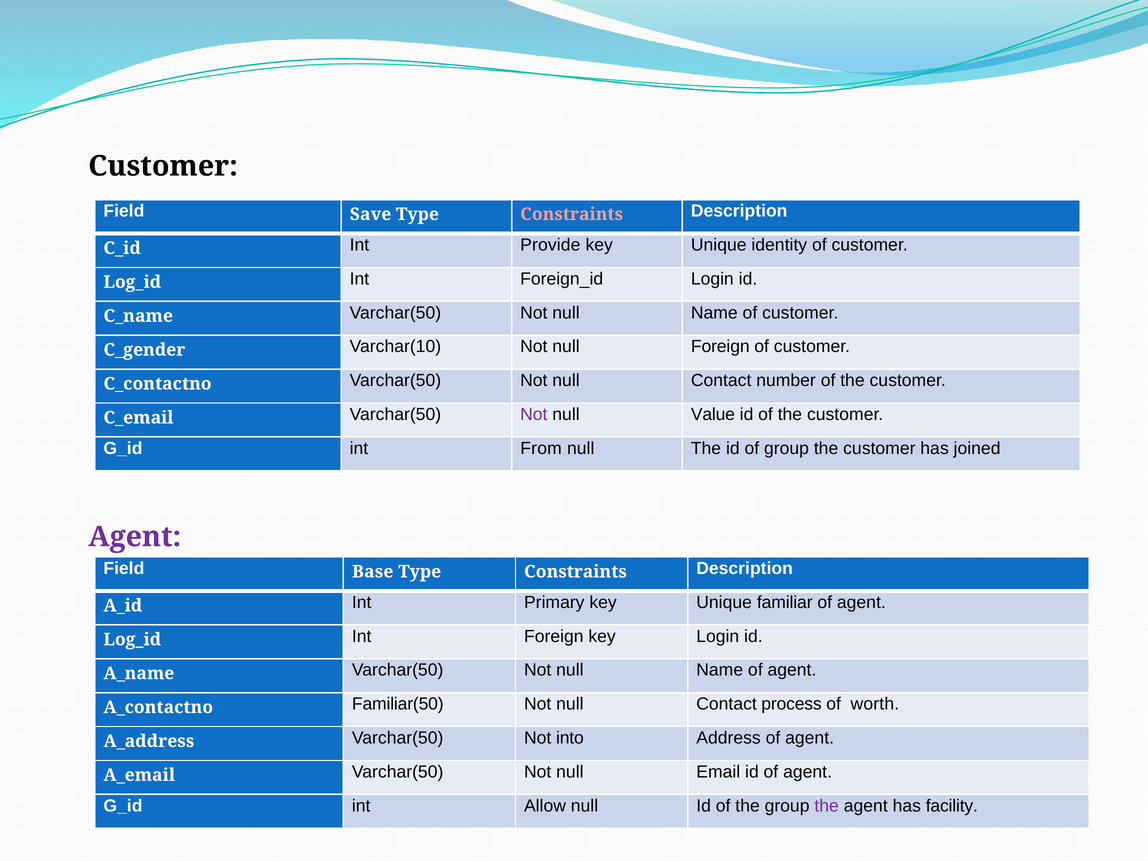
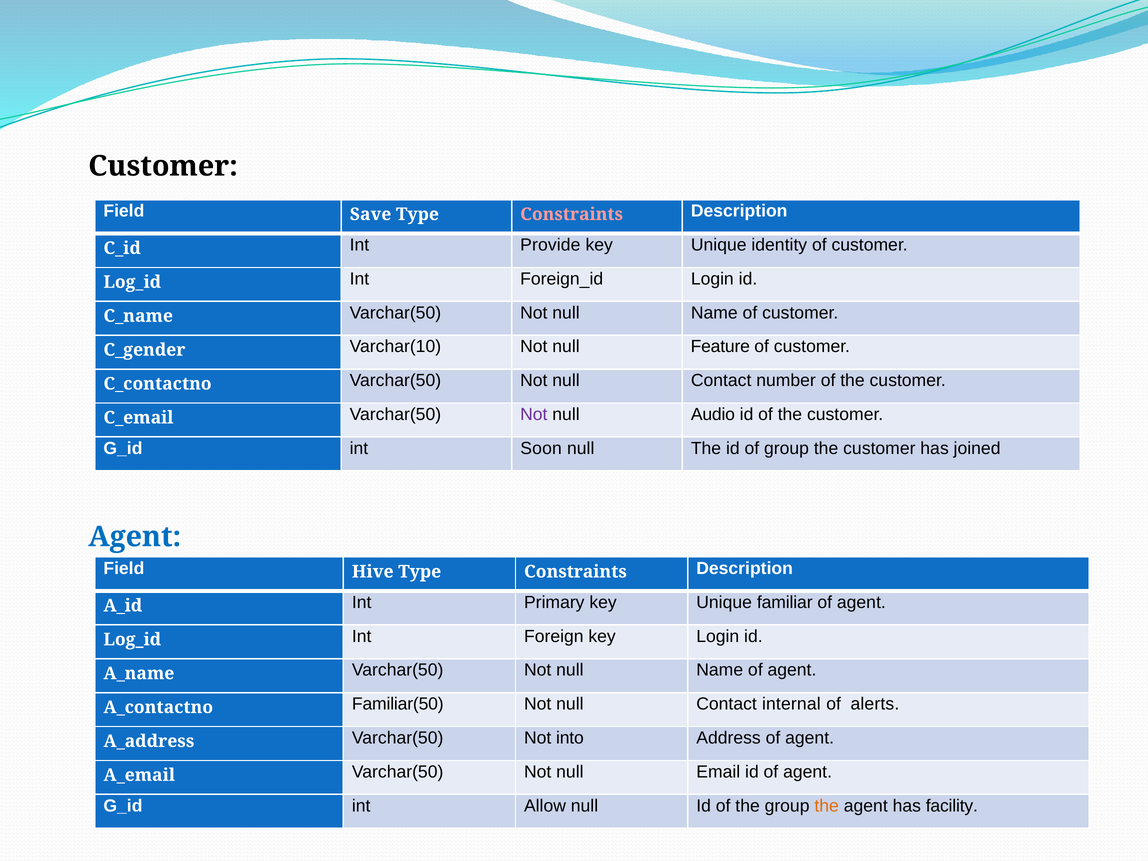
null Foreign: Foreign -> Feature
Value: Value -> Audio
From: From -> Soon
Agent at (135, 537) colour: purple -> blue
Base: Base -> Hive
process: process -> internal
worth: worth -> alerts
the at (827, 806) colour: purple -> orange
